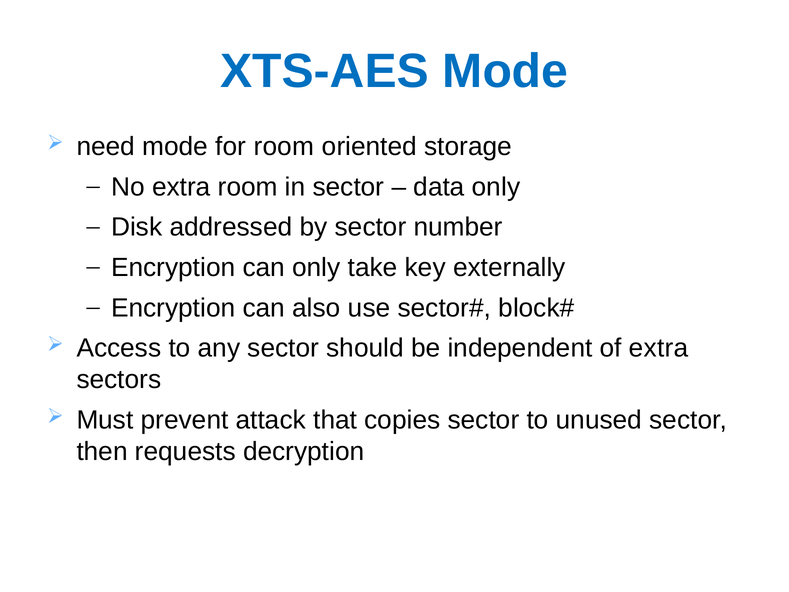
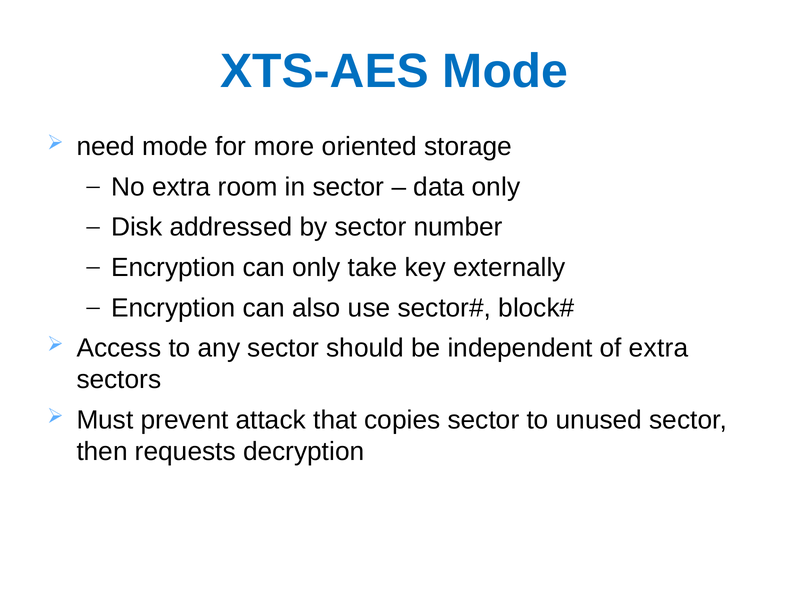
for room: room -> more
